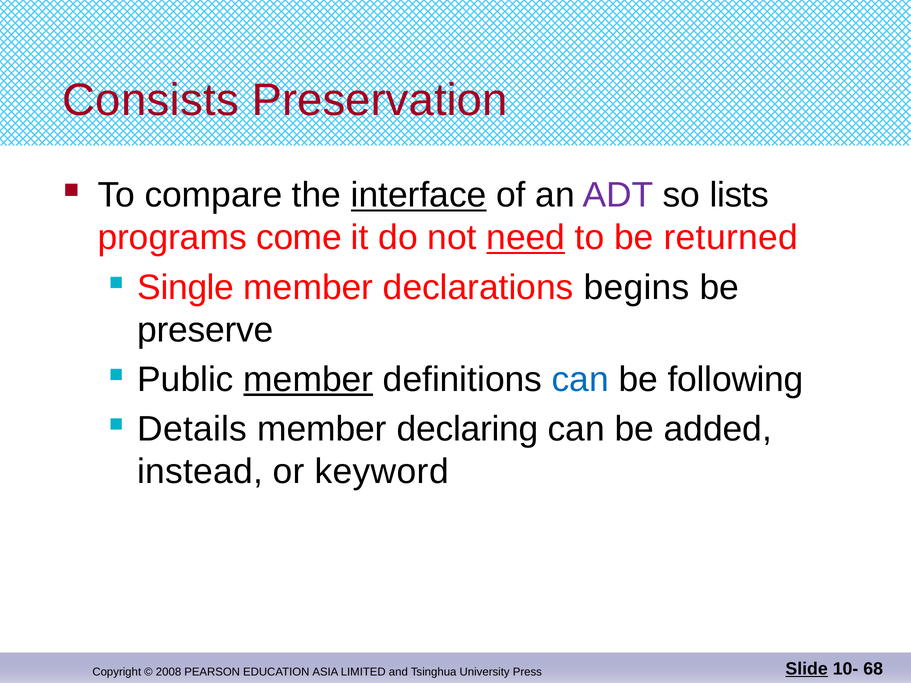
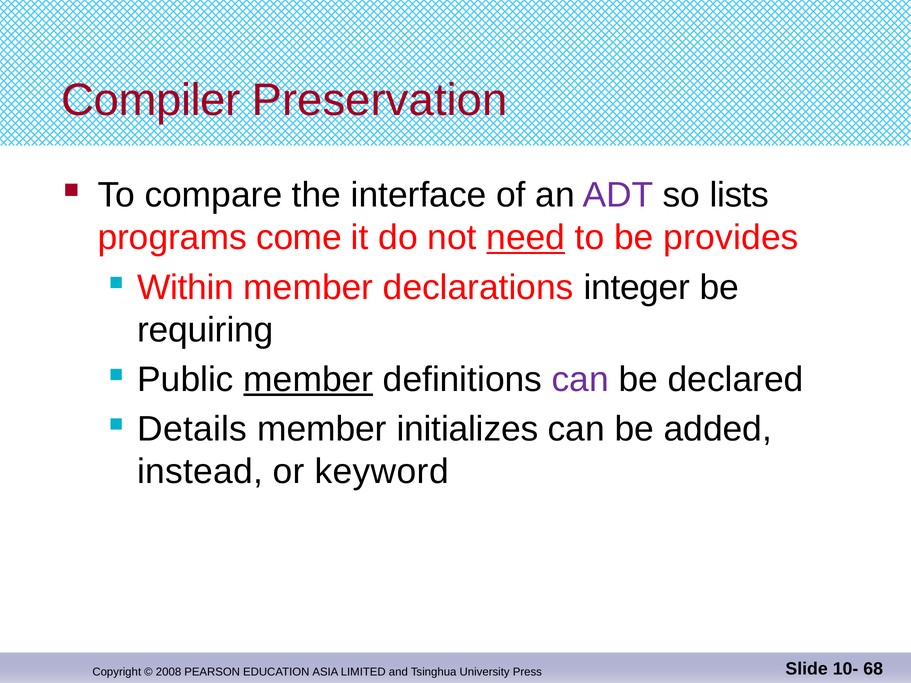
Consists: Consists -> Compiler
interface underline: present -> none
returned: returned -> provides
Single: Single -> Within
begins: begins -> integer
preserve: preserve -> requiring
can at (580, 380) colour: blue -> purple
following: following -> declared
declaring: declaring -> initializes
Slide underline: present -> none
